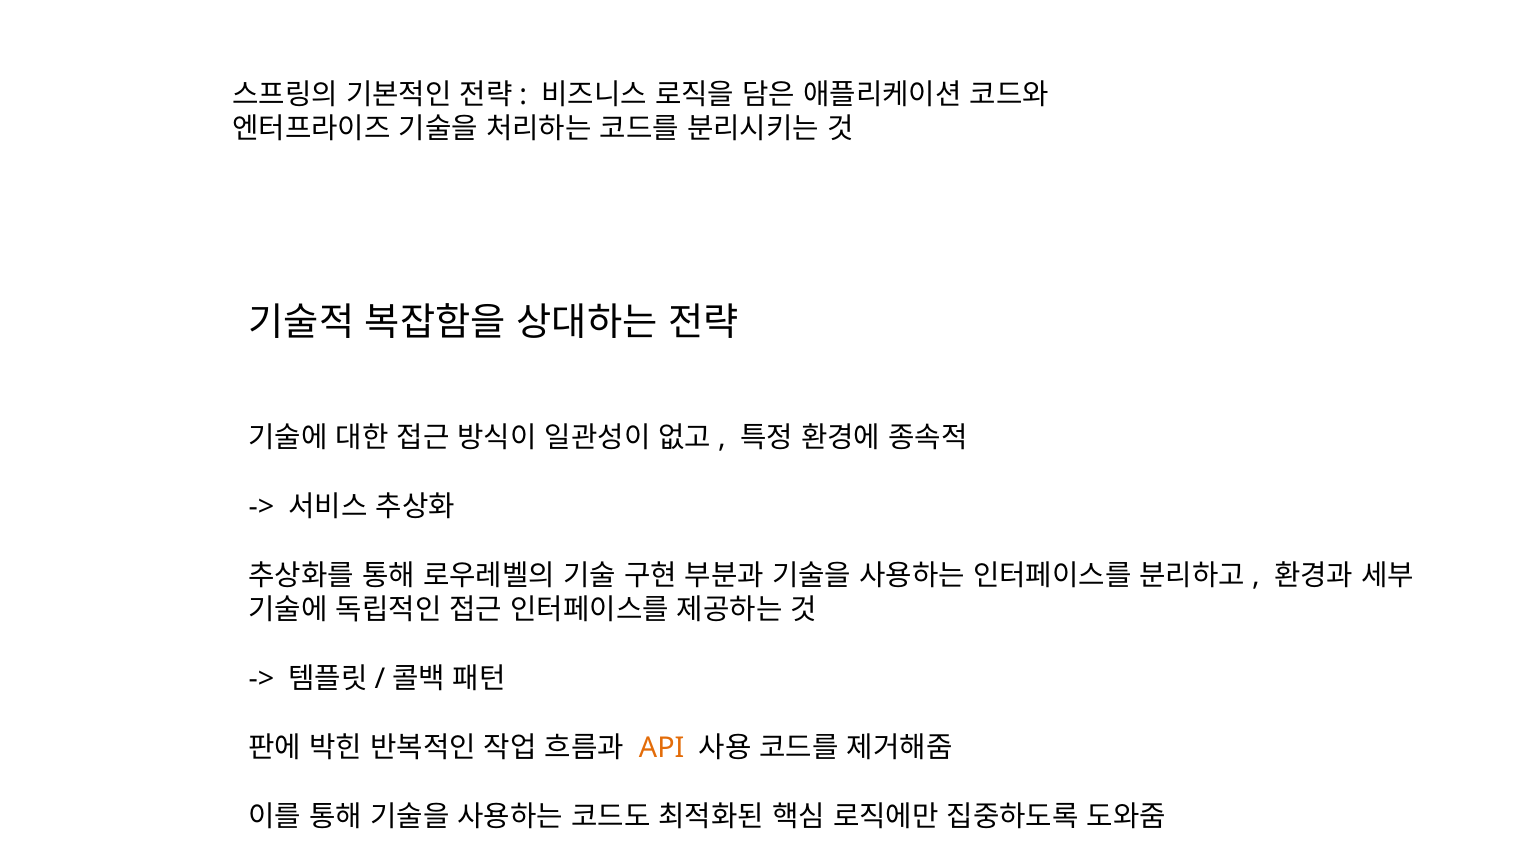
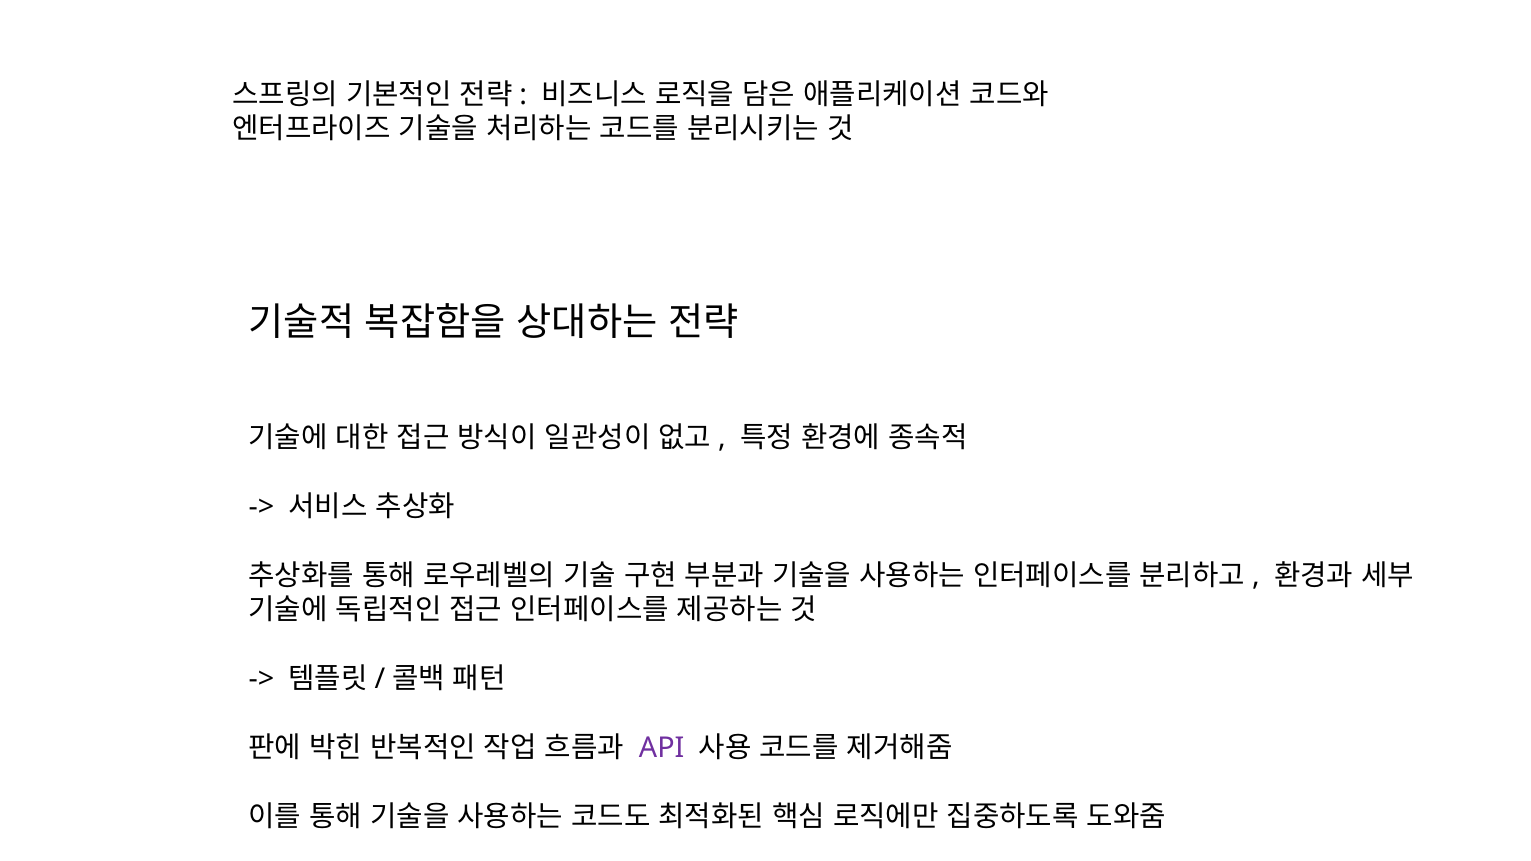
API colour: orange -> purple
